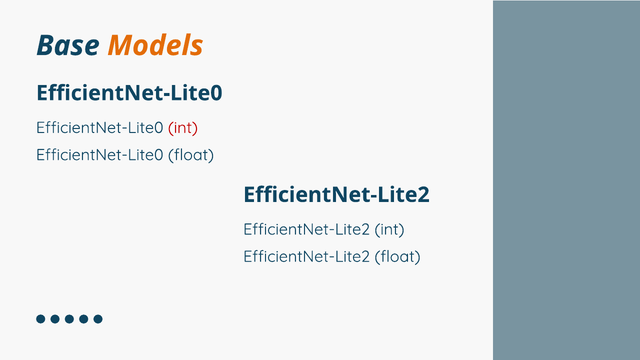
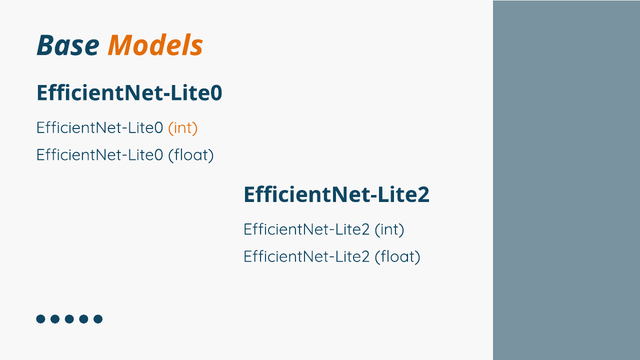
int at (183, 128) colour: red -> orange
